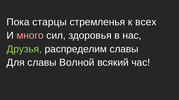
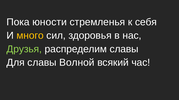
старцы: старцы -> юности
всех: всех -> себя
много colour: pink -> yellow
